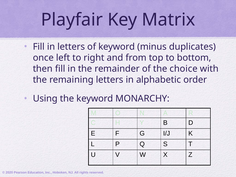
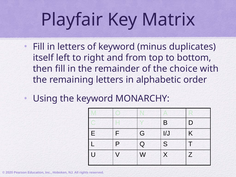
once: once -> itself
